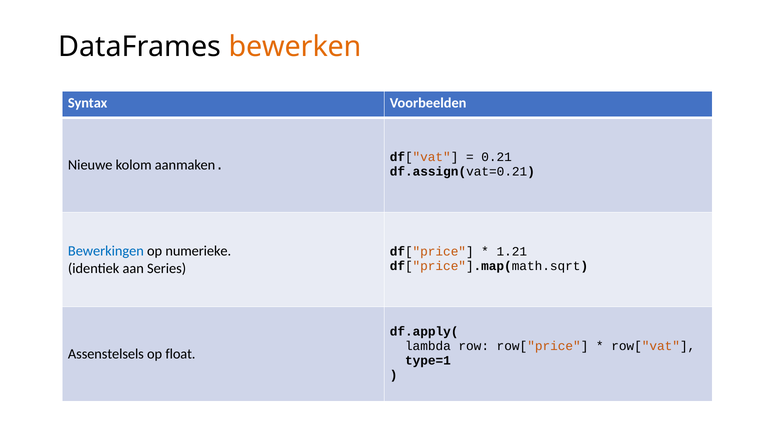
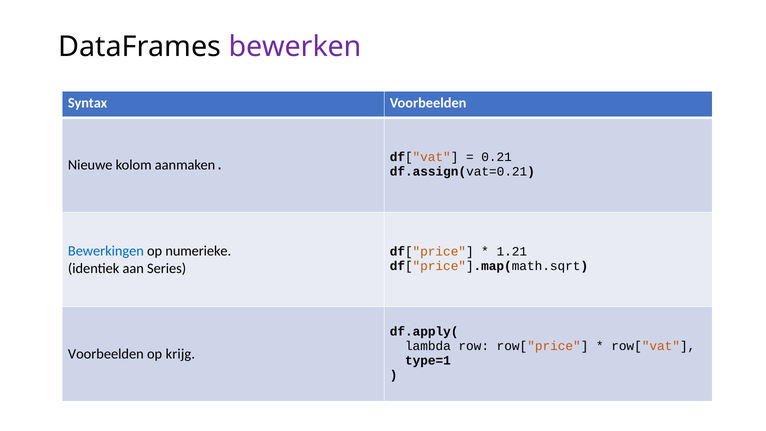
bewerken colour: orange -> purple
Assenstelsels at (106, 354): Assenstelsels -> Voorbeelden
float: float -> krijg
